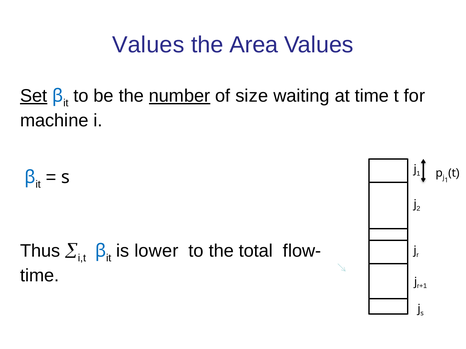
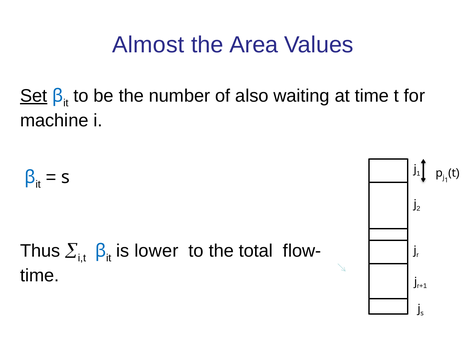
Values at (148, 45): Values -> Almost
number underline: present -> none
size: size -> also
